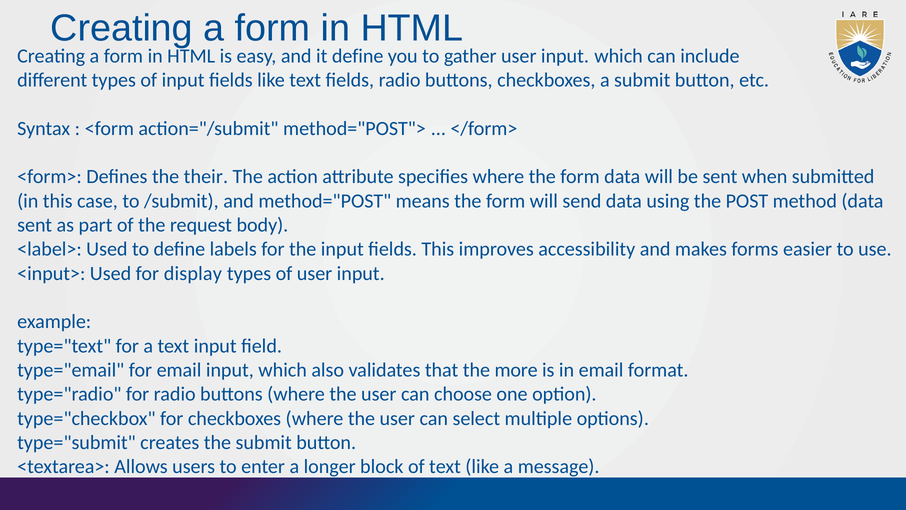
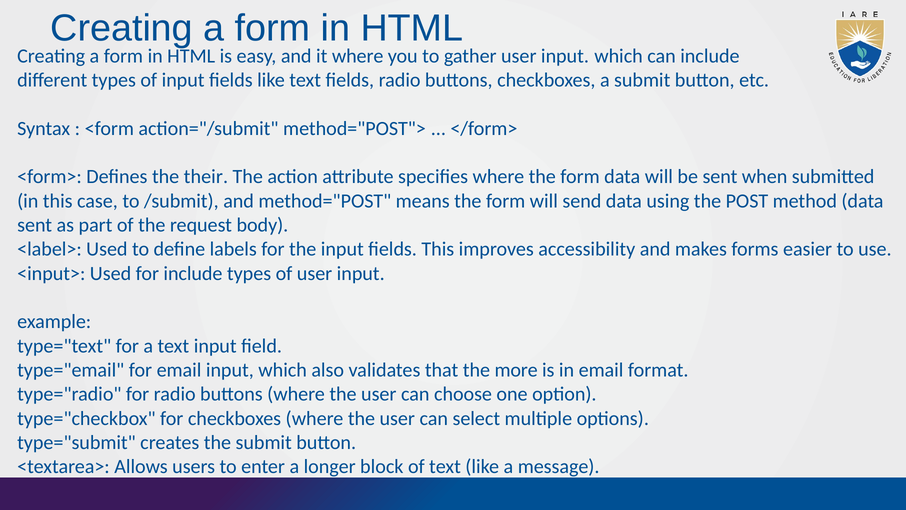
it define: define -> where
for display: display -> include
